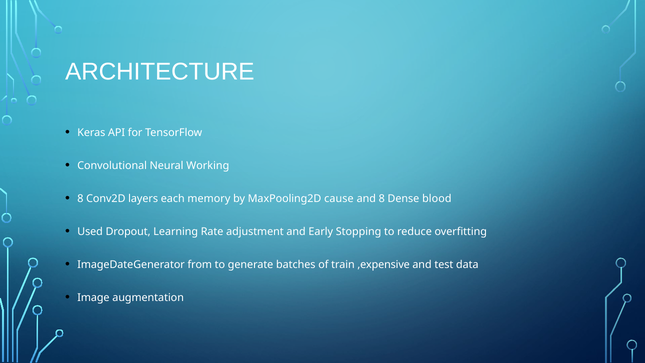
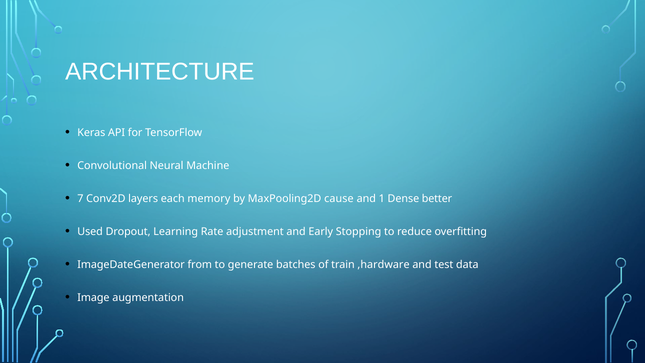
Working: Working -> Machine
8 at (80, 198): 8 -> 7
and 8: 8 -> 1
blood: blood -> better
,expensive: ,expensive -> ,hardware
